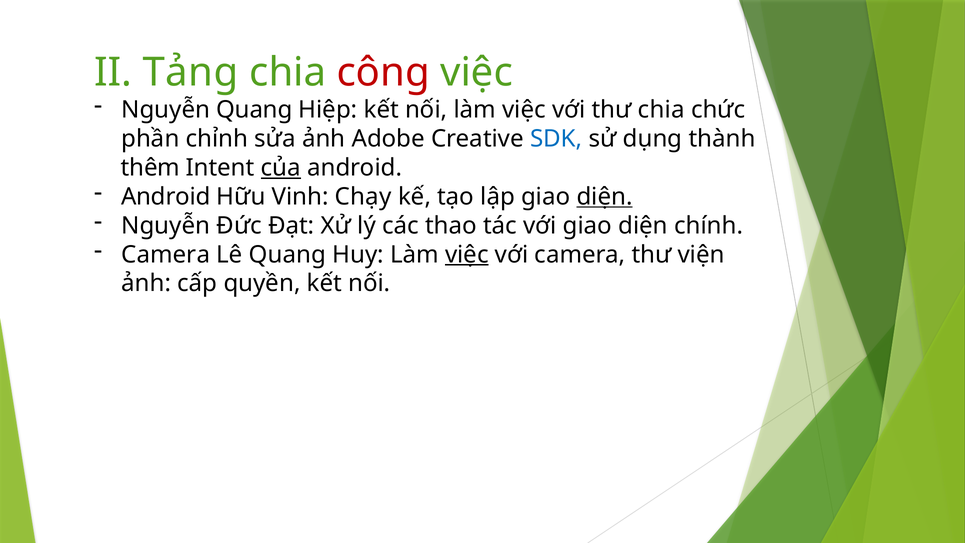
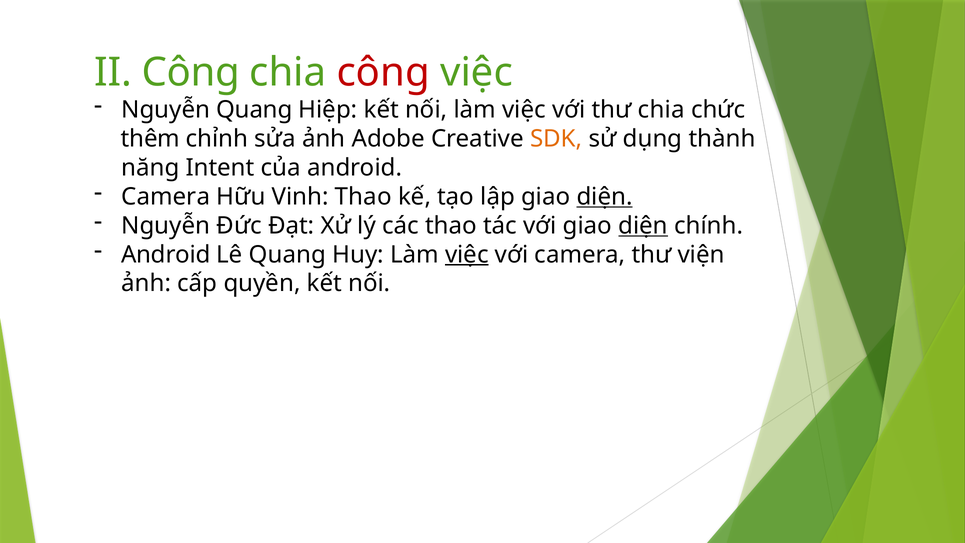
II Tảng: Tảng -> Công
phần: phần -> thêm
SDK colour: blue -> orange
thêm: thêm -> năng
của underline: present -> none
Android at (166, 197): Android -> Camera
Vinh Chạy: Chạy -> Thao
diện at (643, 226) underline: none -> present
Camera at (166, 254): Camera -> Android
